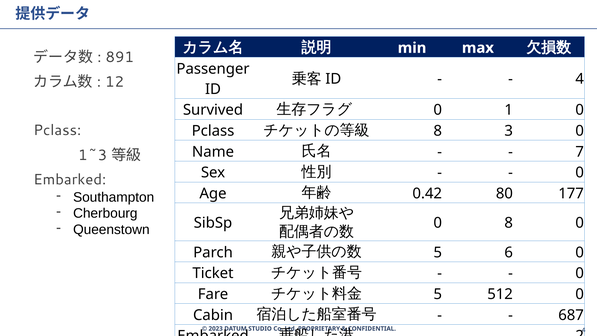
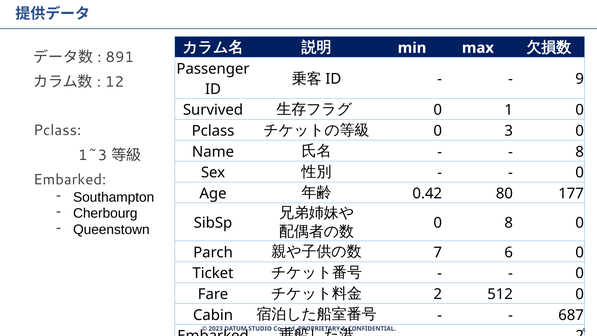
4 at (580, 79): 4 -> 9
8 at (438, 131): 8 -> 0
7 at (580, 152): 7 -> 8
5 at (438, 252): 5 -> 7
5 at (438, 294): 5 -> 2
